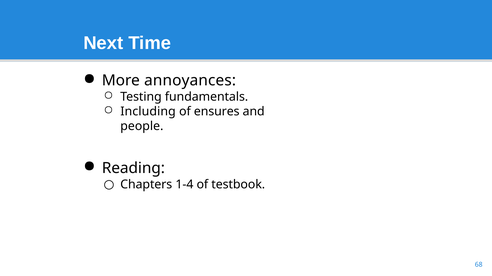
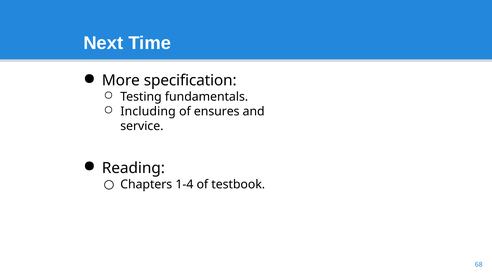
annoyances: annoyances -> specification
people: people -> service
